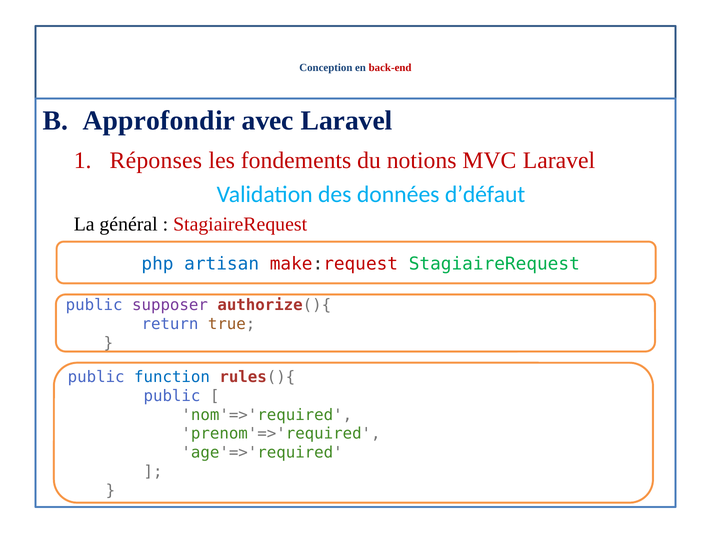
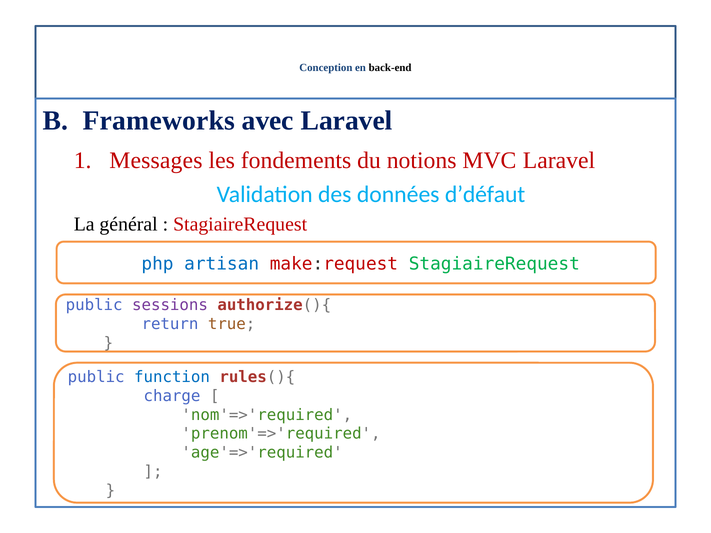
back-end colour: red -> black
Approfondir: Approfondir -> Frameworks
Réponses: Réponses -> Messages
supposer: supposer -> sessions
public at (172, 396): public -> charge
